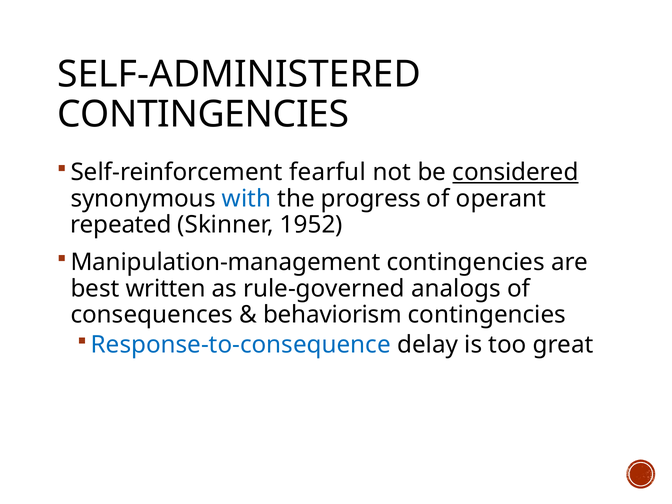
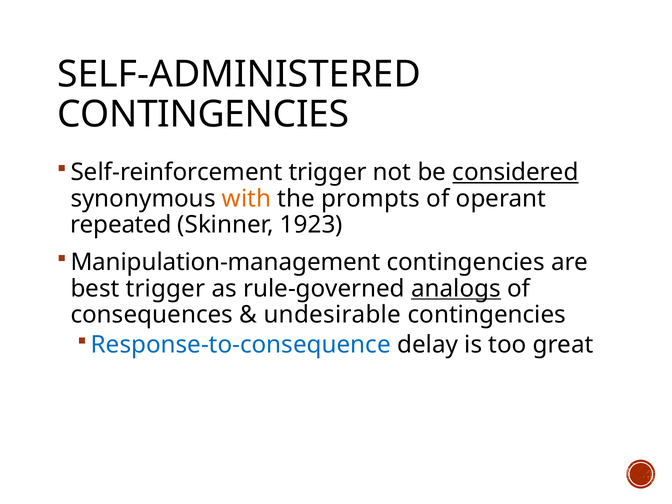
Self-reinforcement fearful: fearful -> trigger
with colour: blue -> orange
progress: progress -> prompts
1952: 1952 -> 1923
best written: written -> trigger
analogs underline: none -> present
behaviorism: behaviorism -> undesirable
